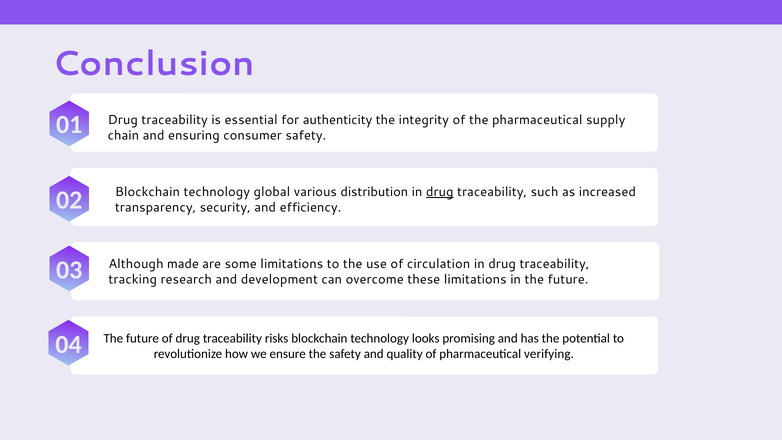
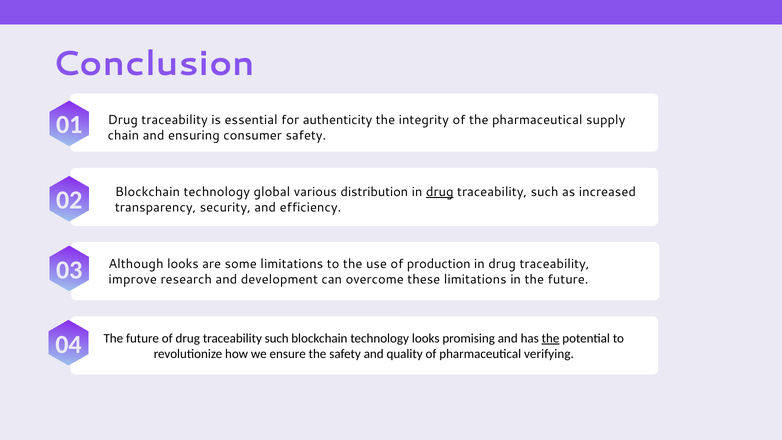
Although made: made -> looks
circulation: circulation -> production
tracking: tracking -> improve
of drug traceability risks: risks -> such
the at (551, 338) underline: none -> present
